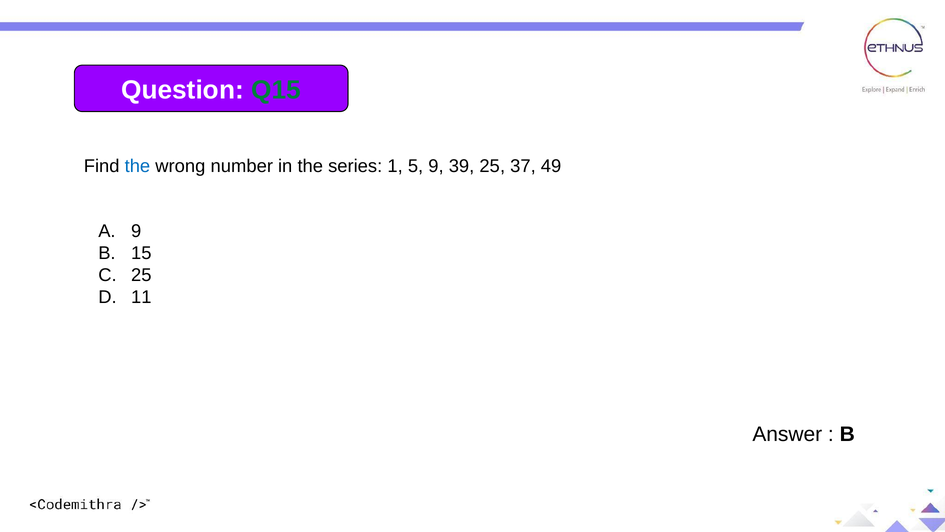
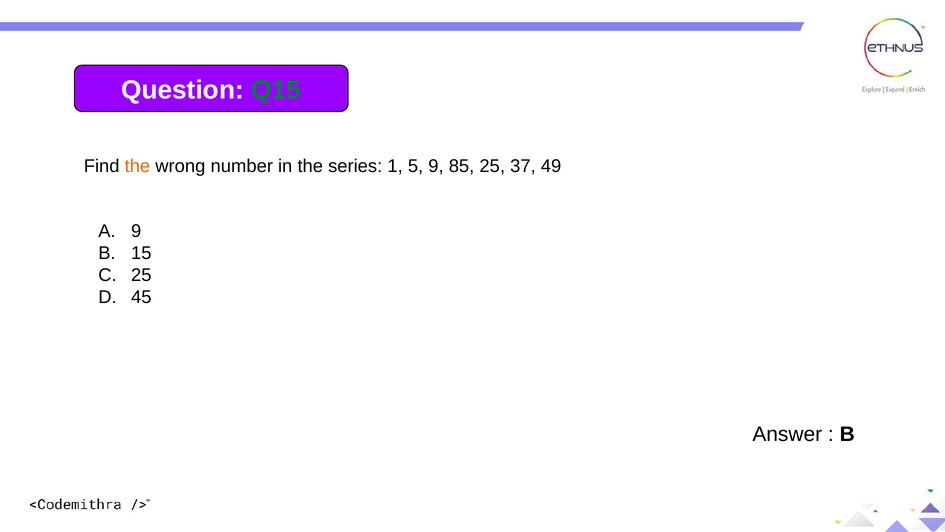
the at (137, 166) colour: blue -> orange
39: 39 -> 85
11: 11 -> 45
